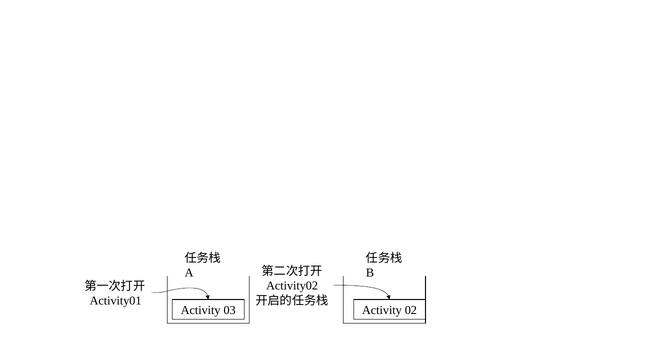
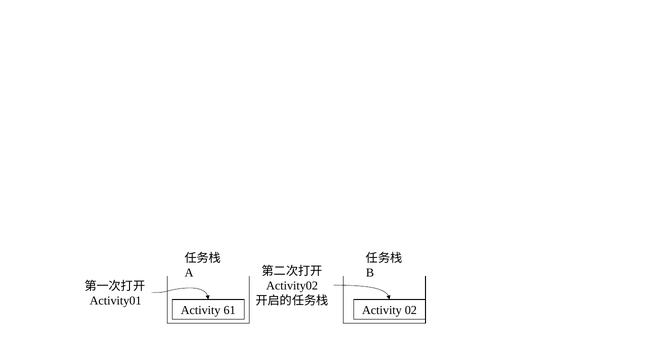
03: 03 -> 61
